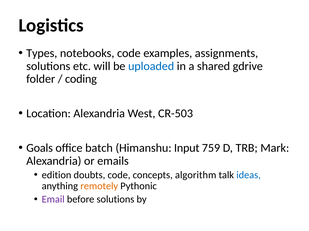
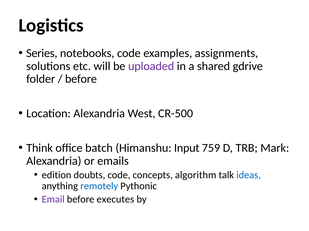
Types: Types -> Series
uploaded colour: blue -> purple
coding at (81, 79): coding -> before
CR-503: CR-503 -> CR-500
Goals: Goals -> Think
remotely colour: orange -> blue
before solutions: solutions -> executes
